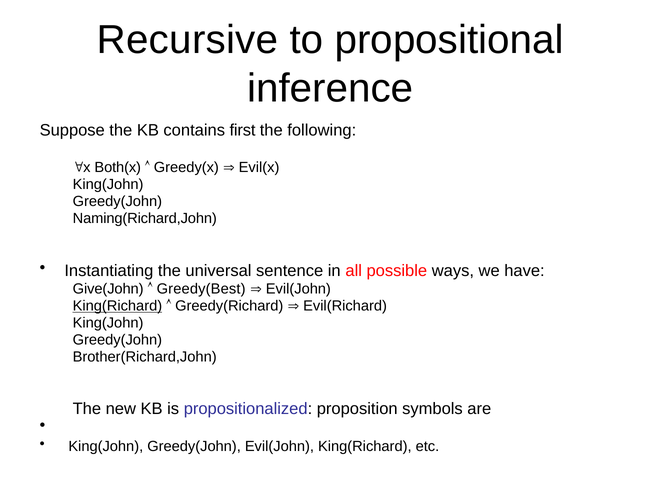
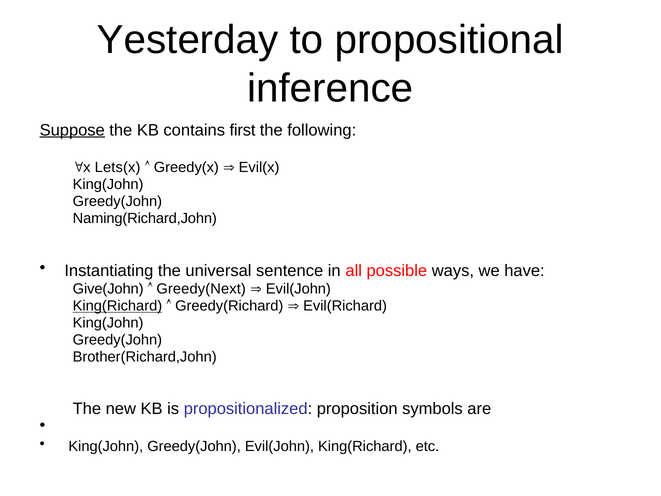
Recursive: Recursive -> Yesterday
Suppose underline: none -> present
Both(x: Both(x -> Lets(x
Greedy(Best: Greedy(Best -> Greedy(Next
